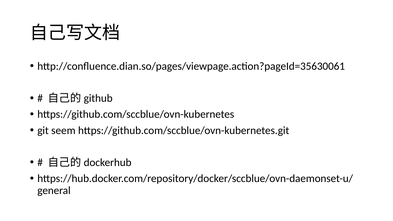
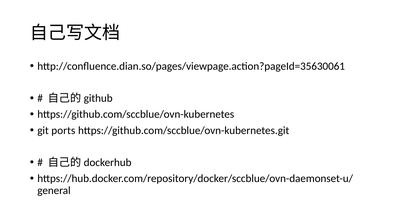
seem: seem -> ports
